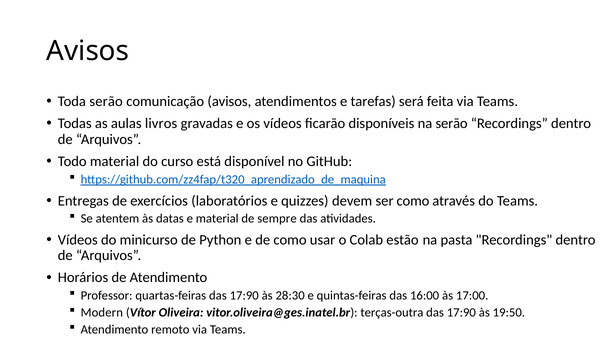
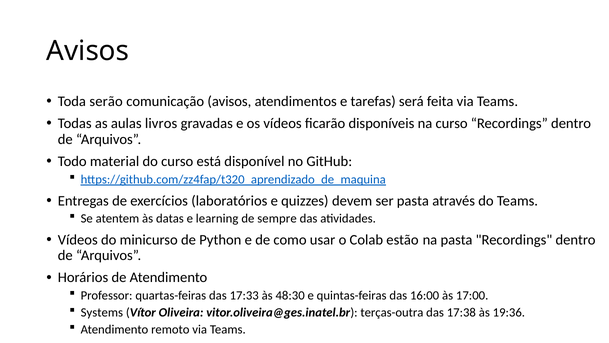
na serão: serão -> curso
ser como: como -> pasta
e material: material -> learning
quartas-feiras das 17:90: 17:90 -> 17:33
28:30: 28:30 -> 48:30
Modern: Modern -> Systems
17:90 at (461, 312): 17:90 -> 17:38
19:50: 19:50 -> 19:36
